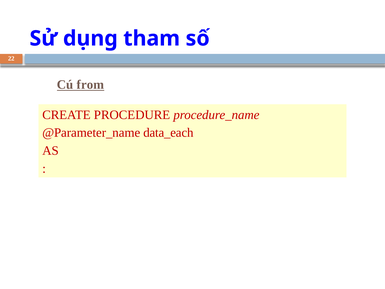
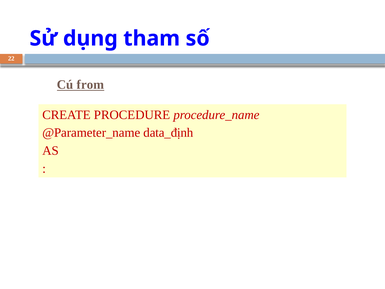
data_each: data_each -> data_định
